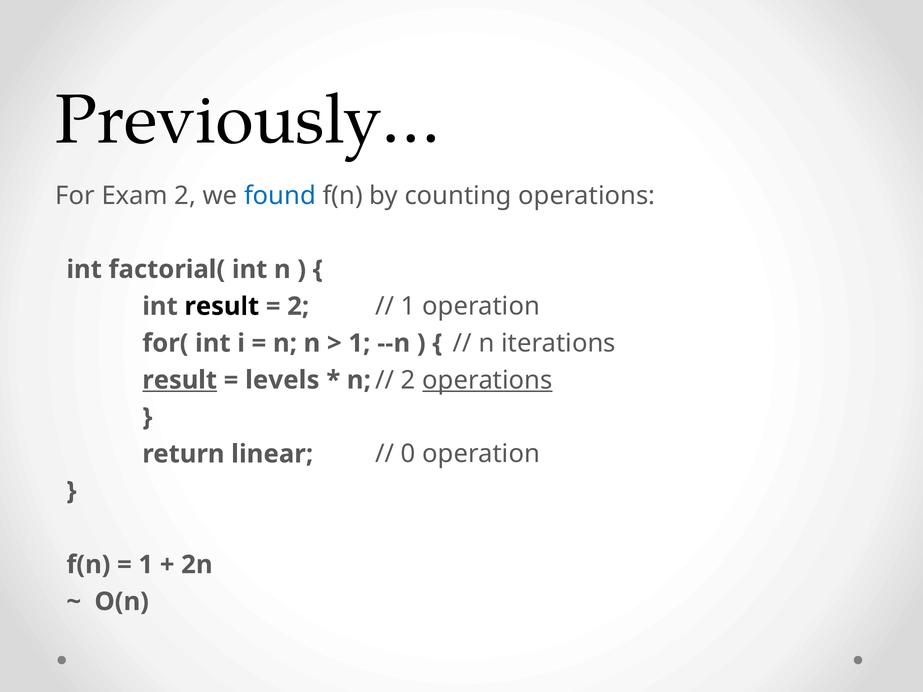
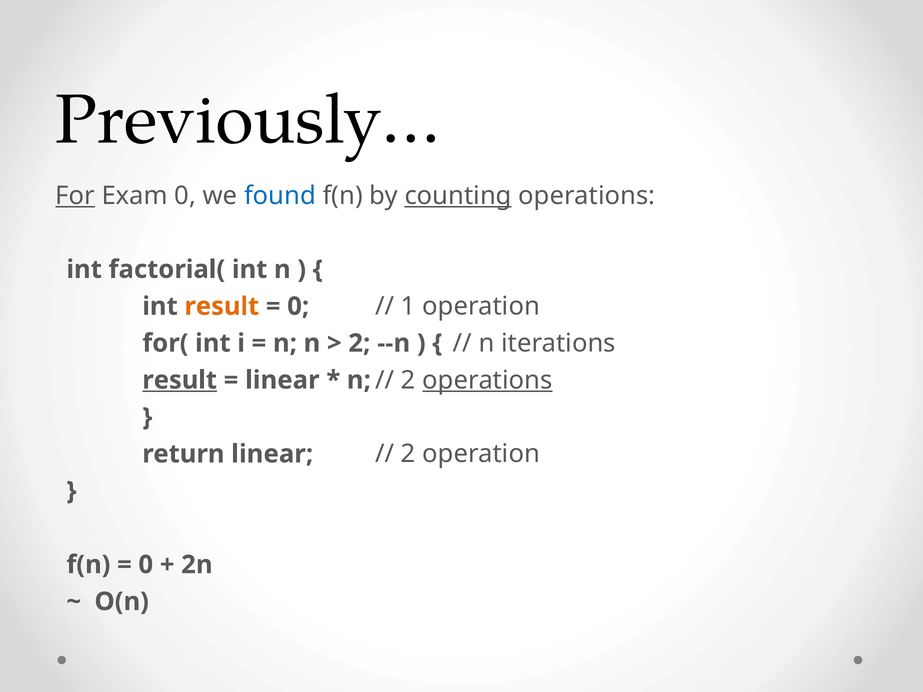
For underline: none -> present
Exam 2: 2 -> 0
counting underline: none -> present
result at (222, 306) colour: black -> orange
2 at (298, 306): 2 -> 0
1 at (359, 343): 1 -> 2
levels at (282, 380): levels -> linear
0 at (408, 454): 0 -> 2
1 at (146, 565): 1 -> 0
